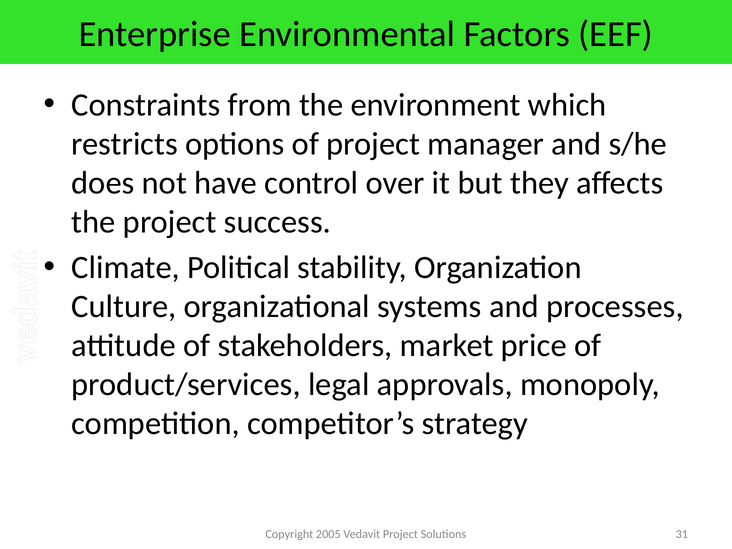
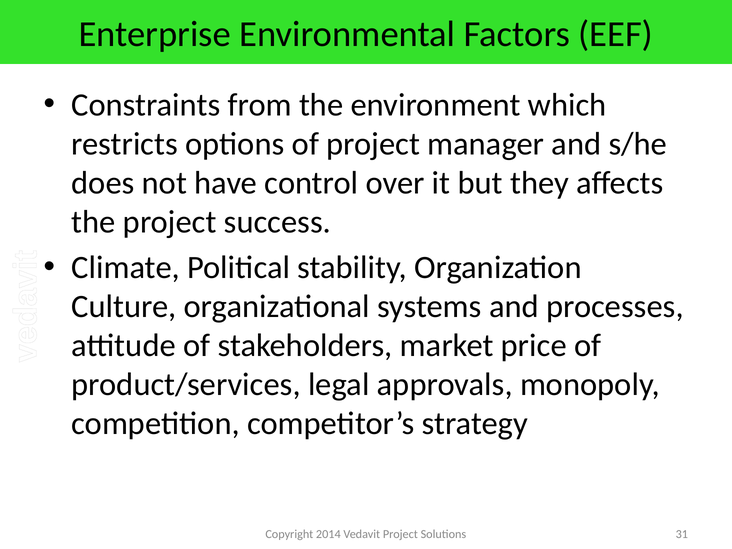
2005: 2005 -> 2014
